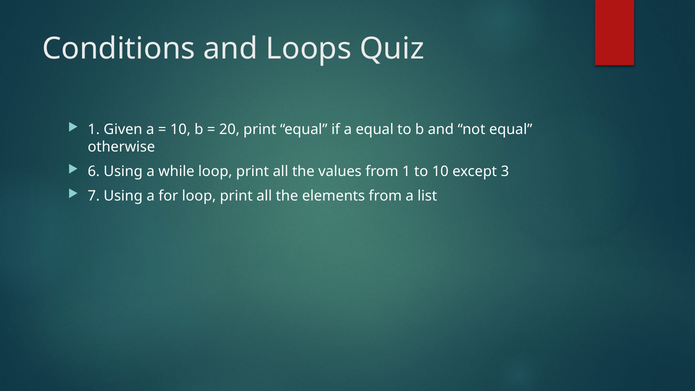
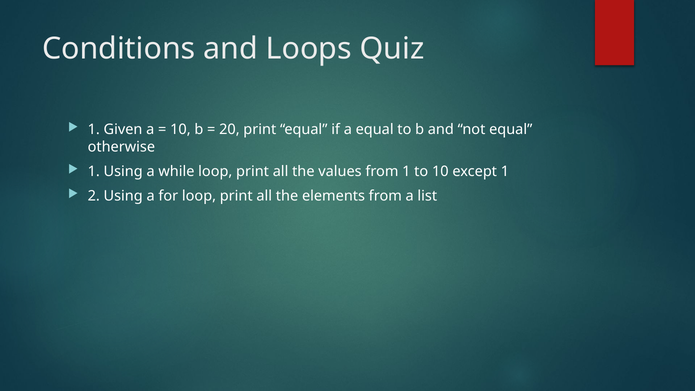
6 at (94, 171): 6 -> 1
except 3: 3 -> 1
7: 7 -> 2
